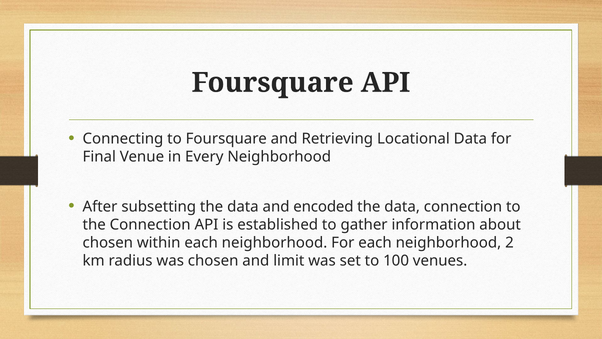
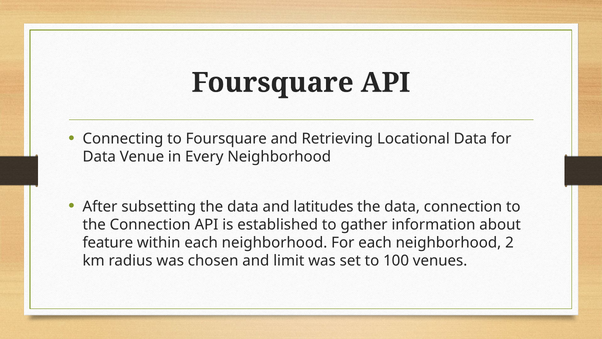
Final at (99, 157): Final -> Data
encoded: encoded -> latitudes
chosen at (108, 242): chosen -> feature
